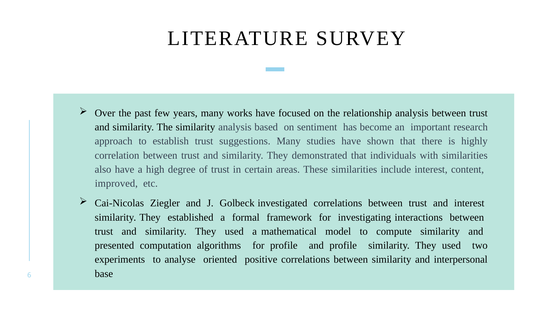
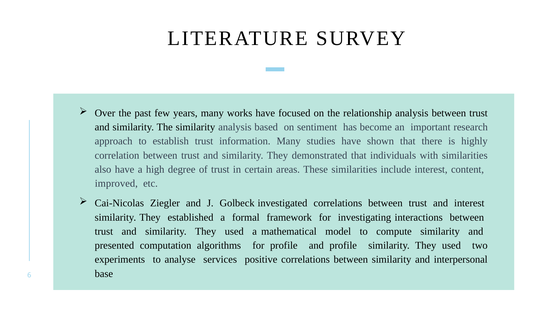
suggestions: suggestions -> information
oriented: oriented -> services
